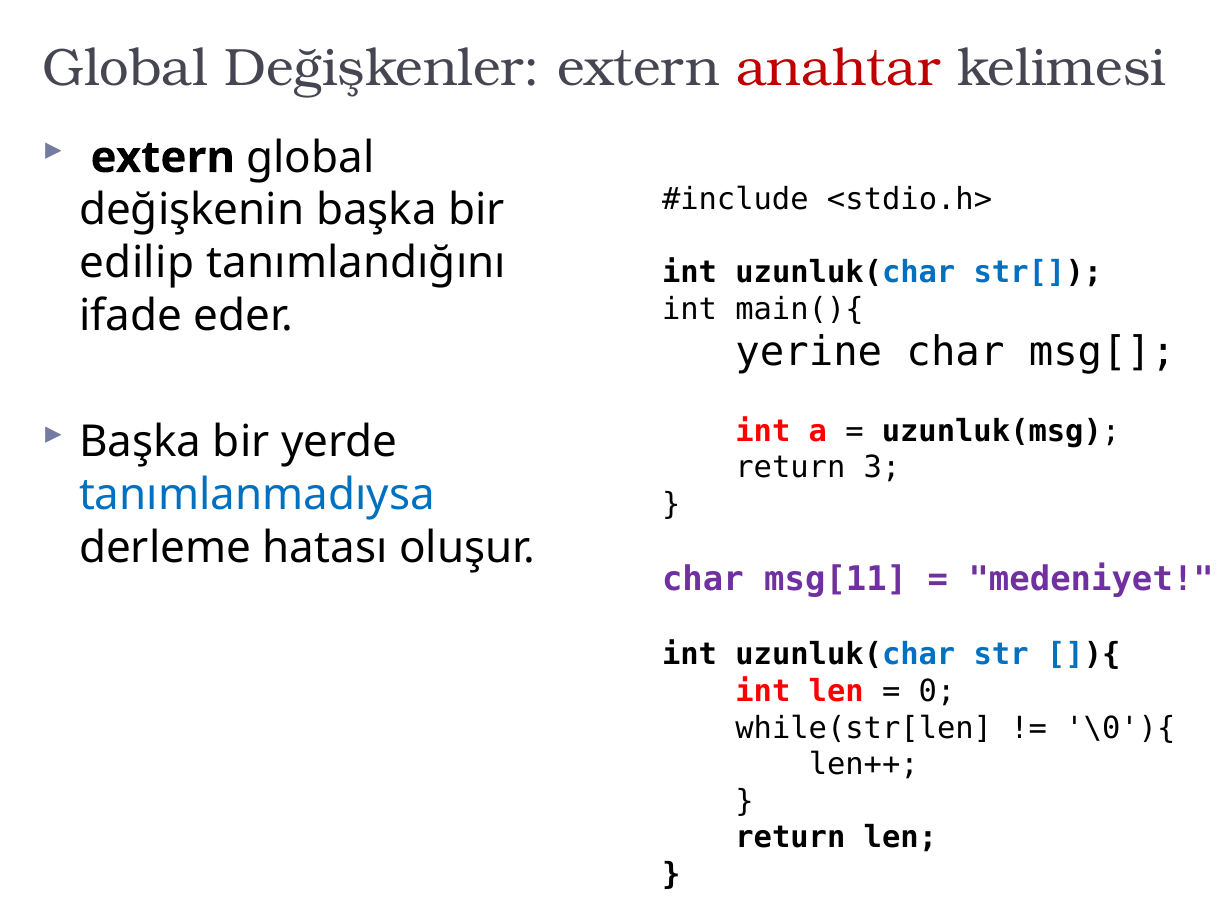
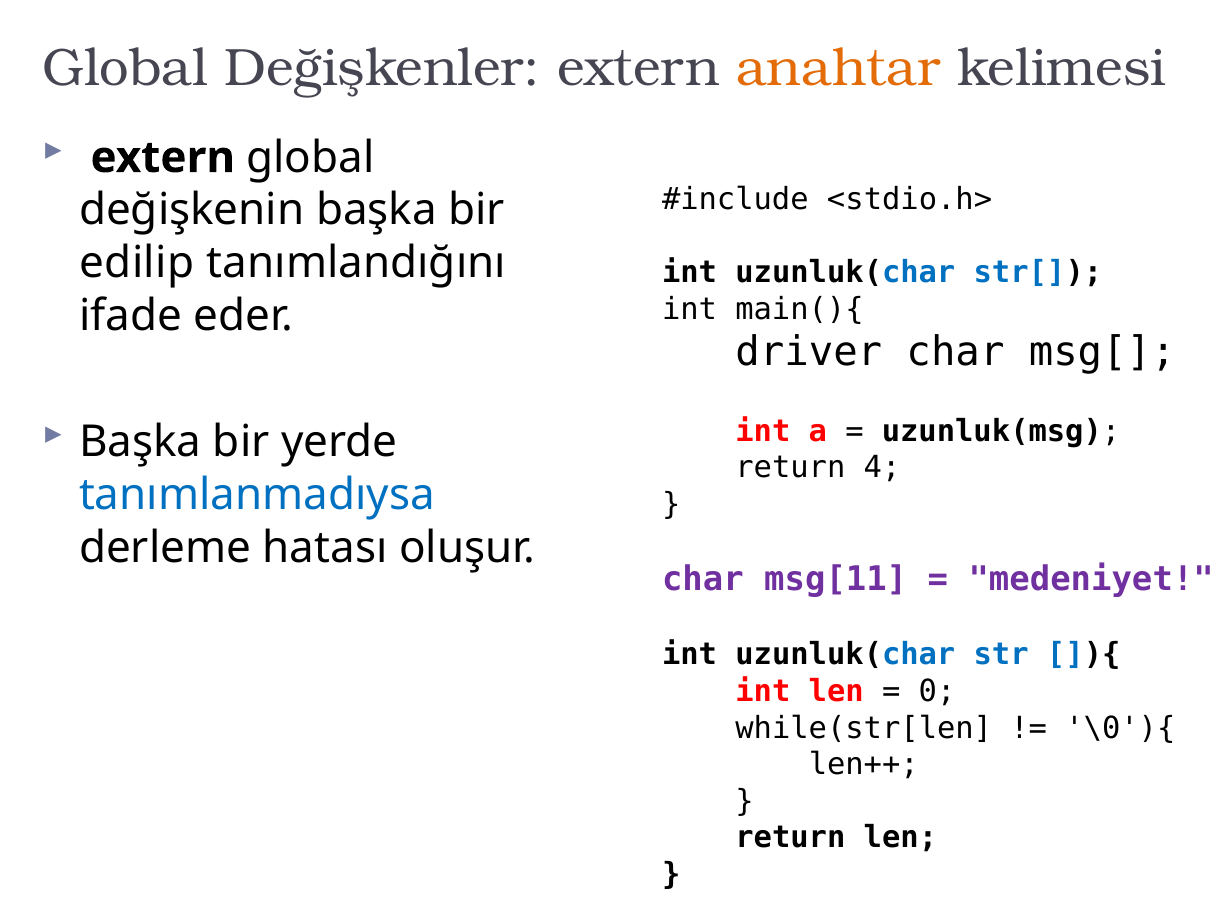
anahtar colour: red -> orange
yerine: yerine -> driver
3: 3 -> 4
